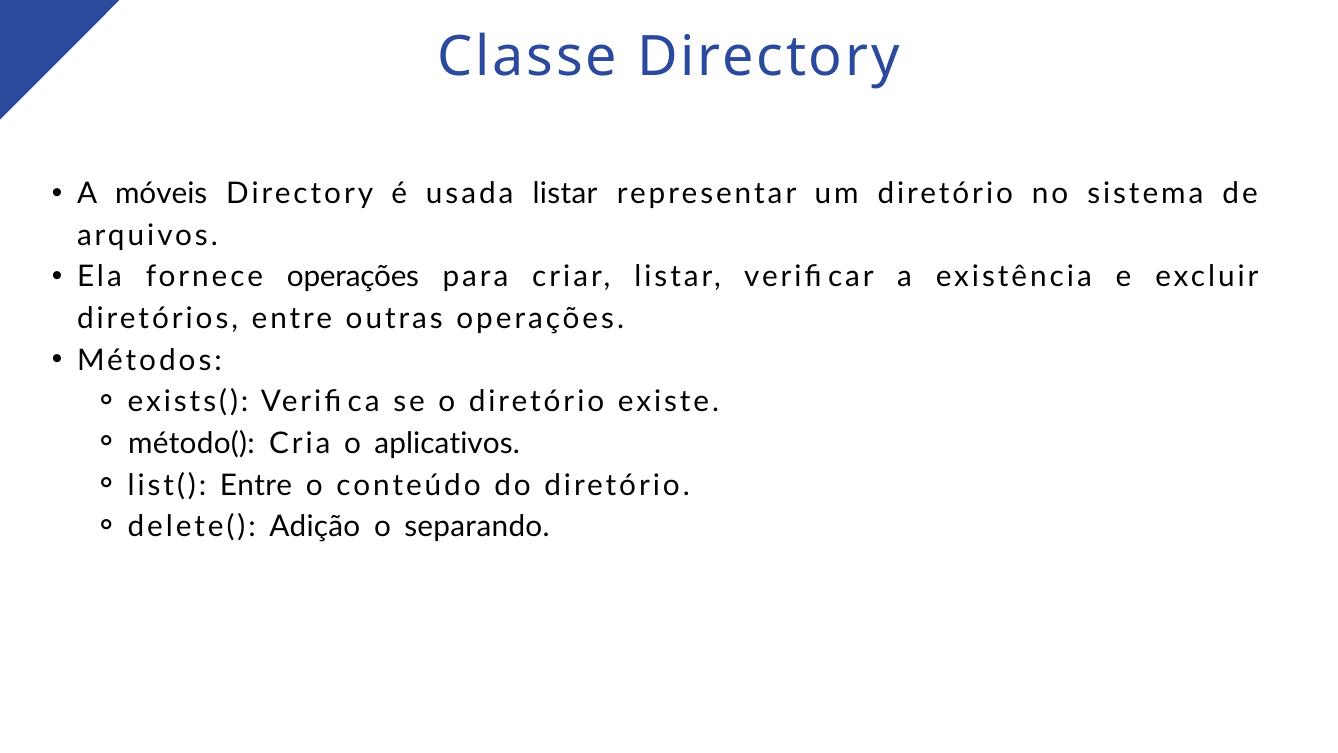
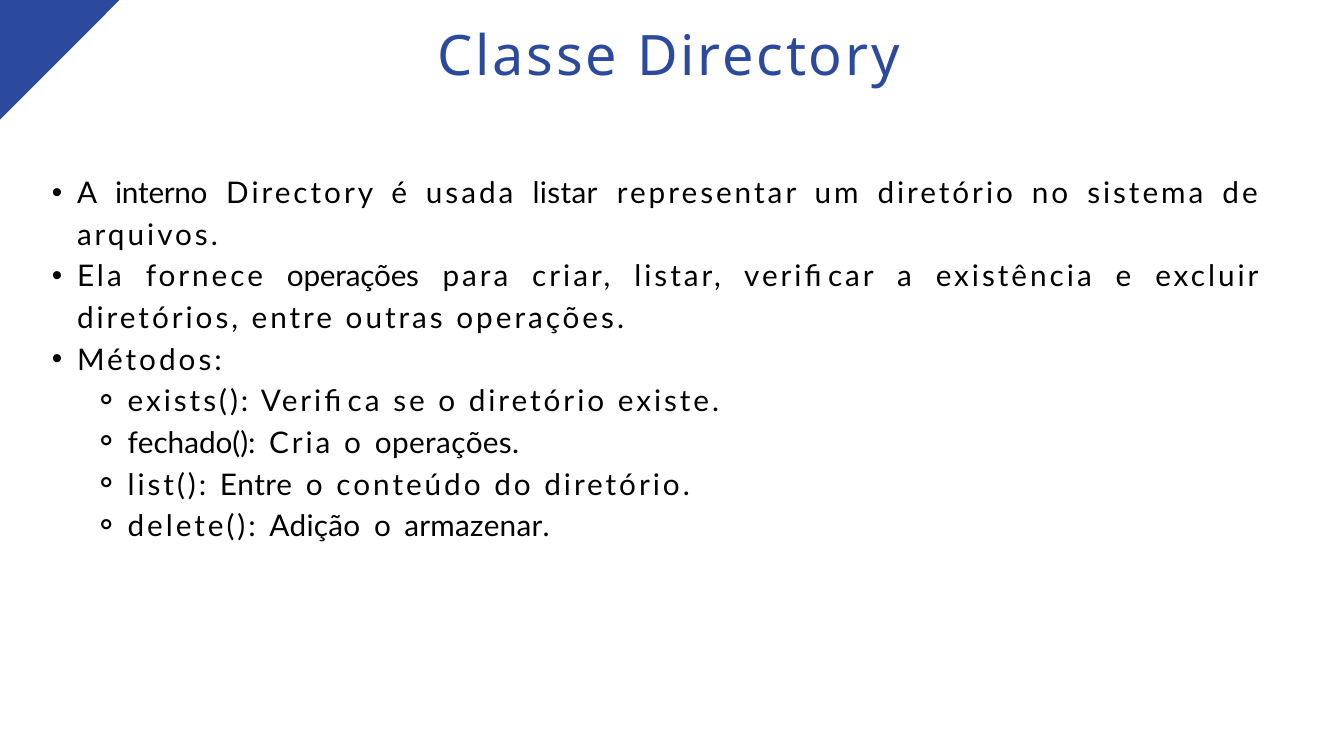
móveis: móveis -> interno
método(: método( -> fechado(
o aplicativos: aplicativos -> operações
separando: separando -> armazenar
